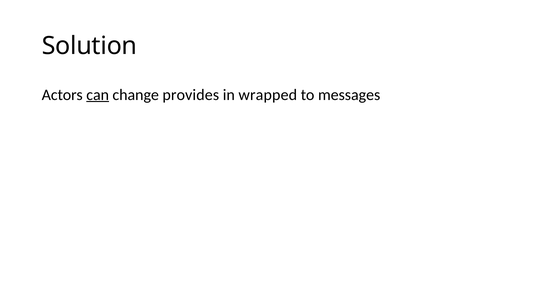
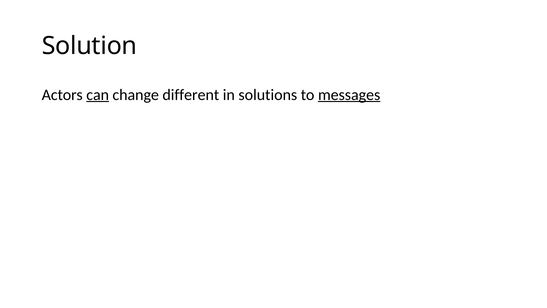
provides: provides -> different
wrapped: wrapped -> solutions
messages underline: none -> present
